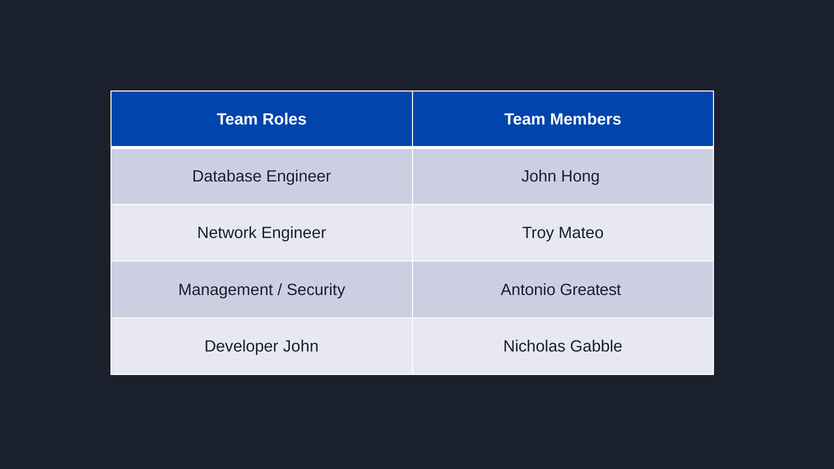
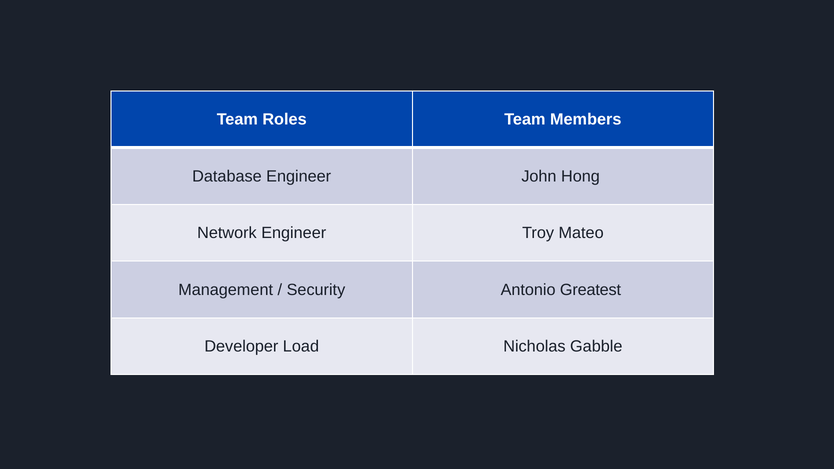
Developer John: John -> Load
